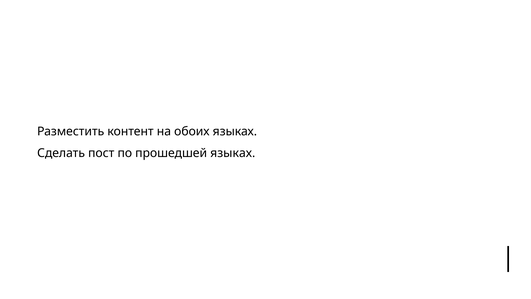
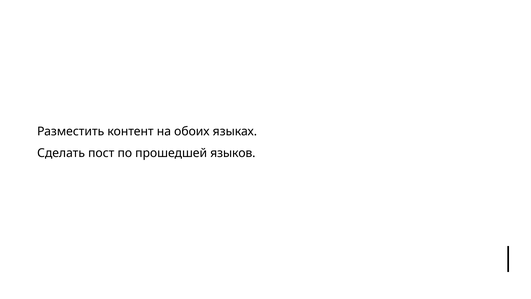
прошедшей языках: языках -> языков
